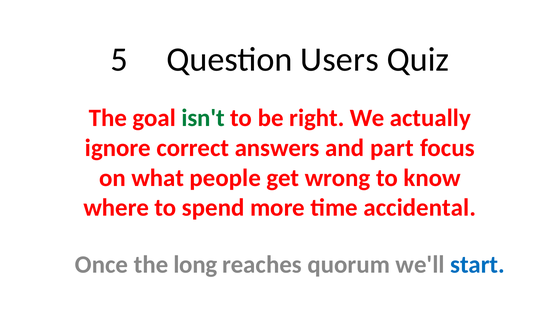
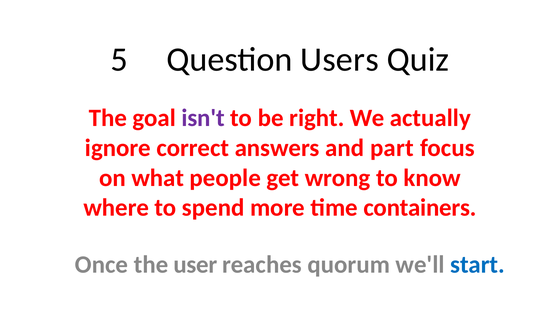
isn't colour: green -> purple
accidental: accidental -> containers
long: long -> user
